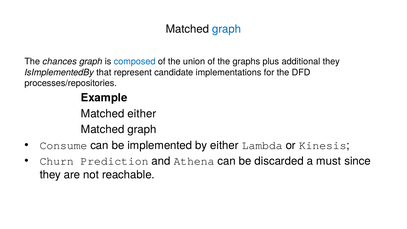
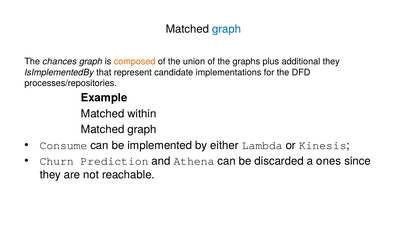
composed colour: blue -> orange
Matched either: either -> within
must: must -> ones
